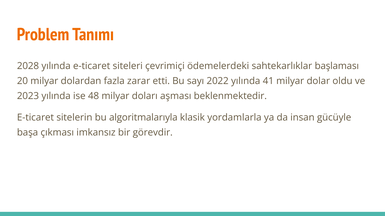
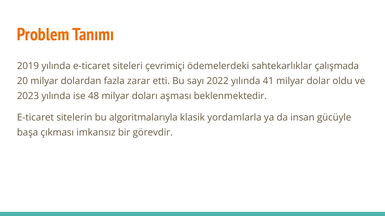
2028: 2028 -> 2019
başlaması: başlaması -> çalışmada
